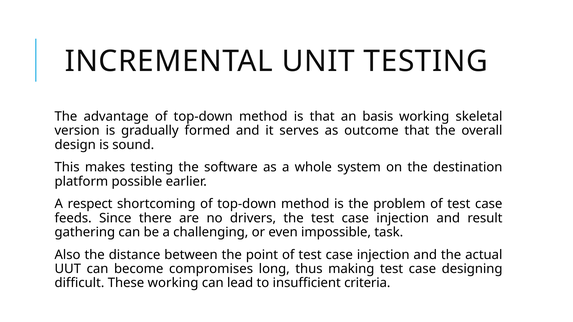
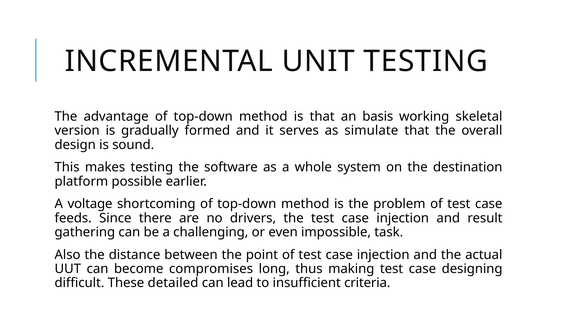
outcome: outcome -> simulate
respect: respect -> voltage
These working: working -> detailed
